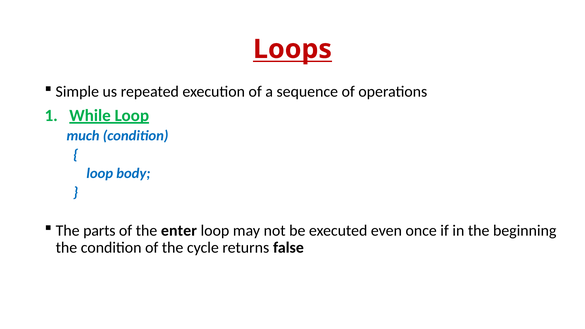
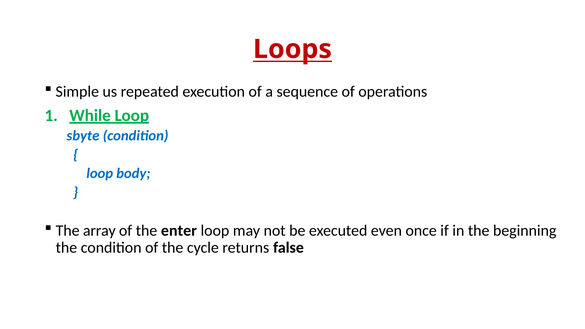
much: much -> sbyte
parts: parts -> array
